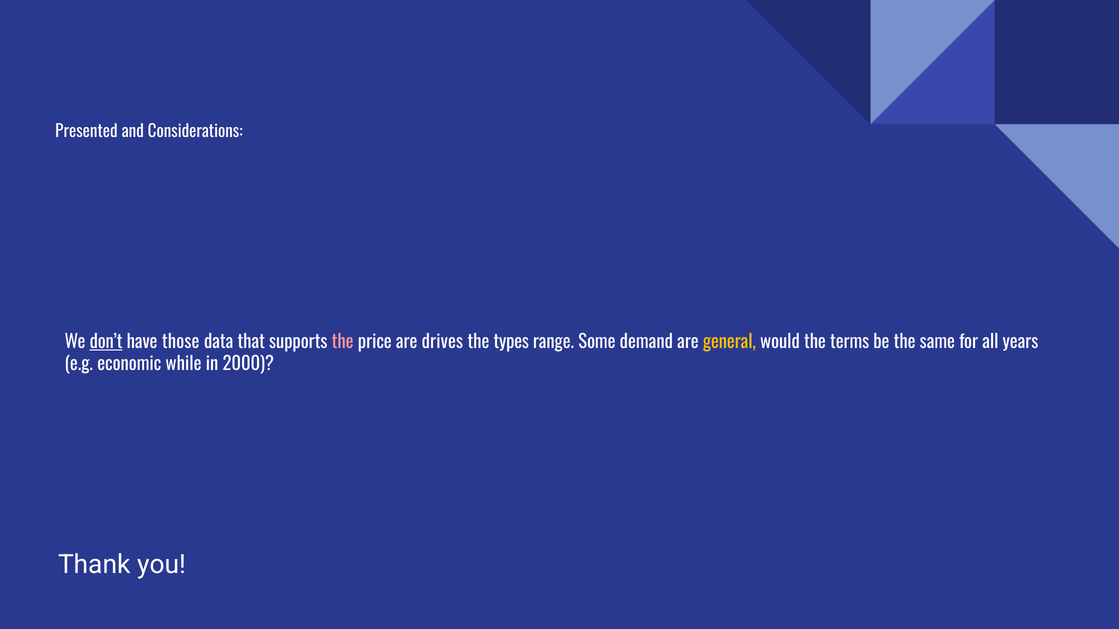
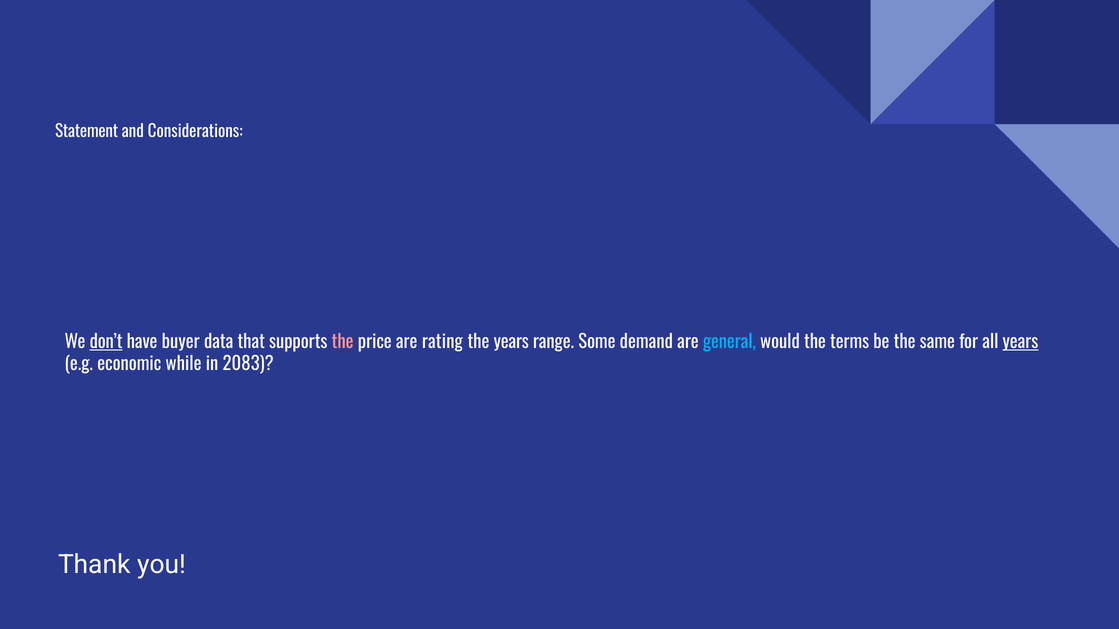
Presented: Presented -> Statement
those: those -> buyer
drives: drives -> rating
the types: types -> years
general colour: yellow -> light blue
years at (1020, 342) underline: none -> present
2000: 2000 -> 2083
